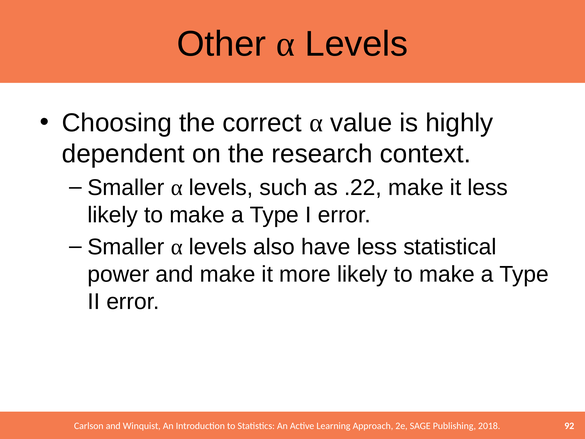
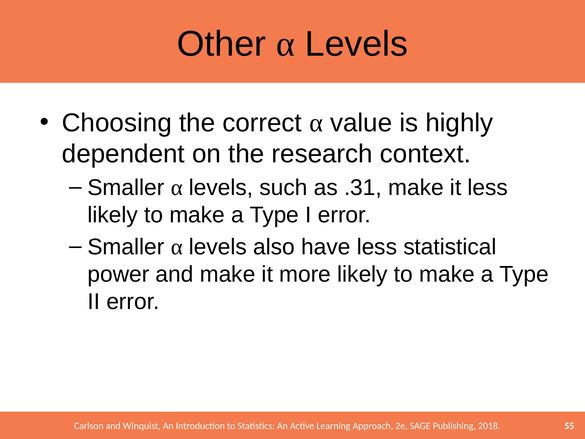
.22: .22 -> .31
92: 92 -> 55
